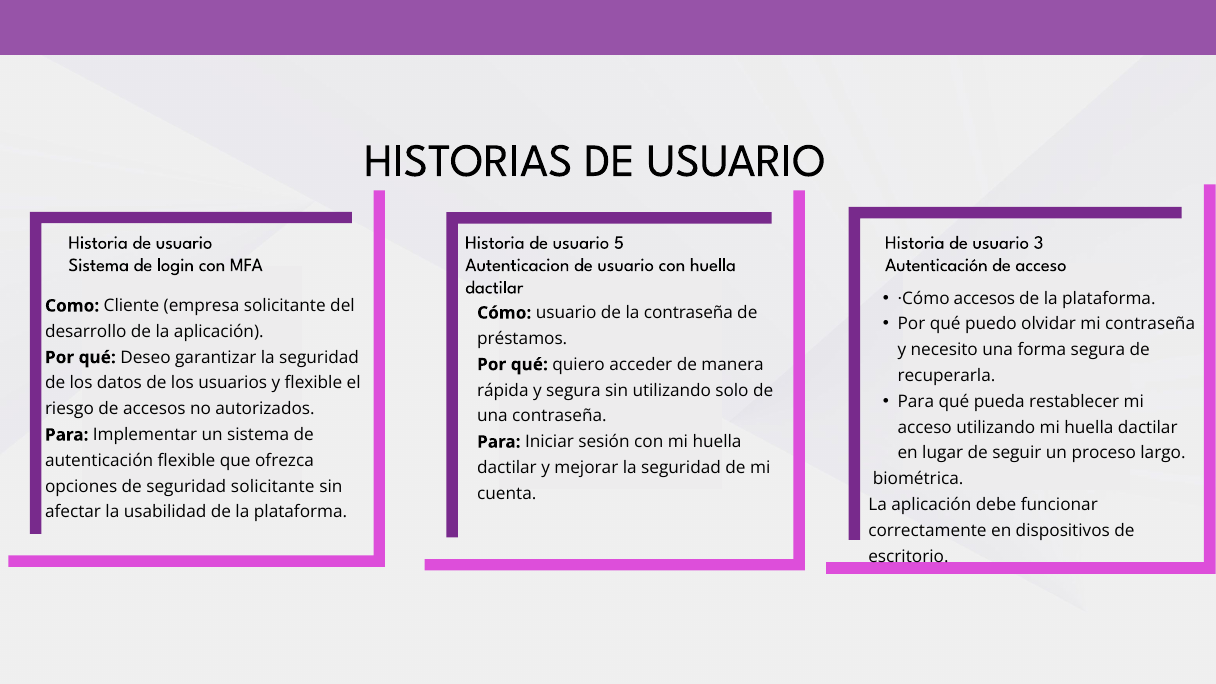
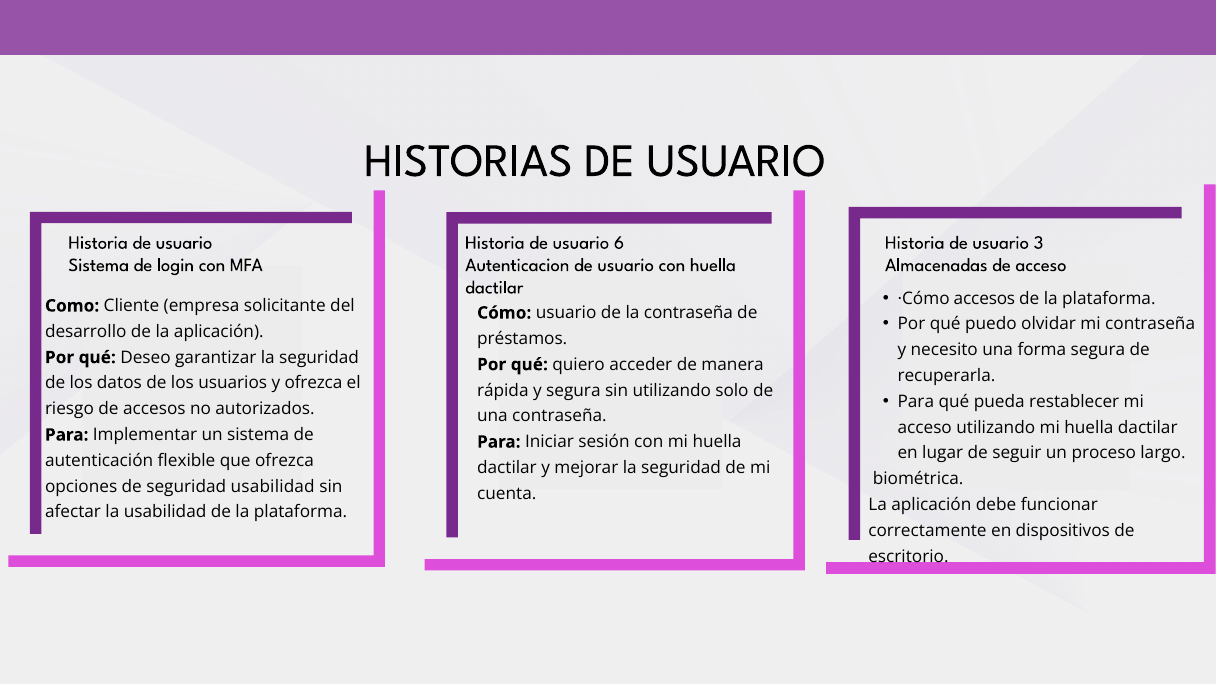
5: 5 -> 6
Autenticación at (936, 265): Autenticación -> Almacenadas
y flexible: flexible -> ofrezca
seguridad solicitante: solicitante -> usabilidad
